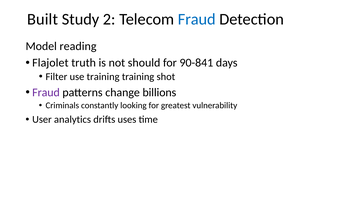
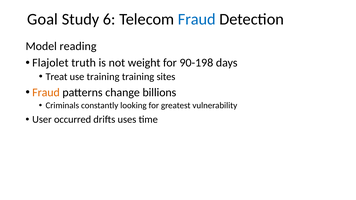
Built: Built -> Goal
2: 2 -> 6
should: should -> weight
90-841: 90-841 -> 90-198
Filter: Filter -> Treat
shot: shot -> sites
Fraud at (46, 92) colour: purple -> orange
analytics: analytics -> occurred
